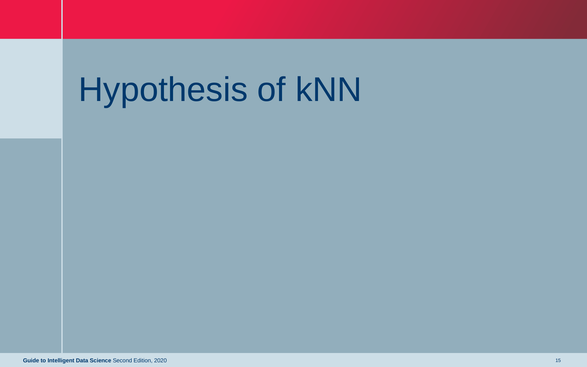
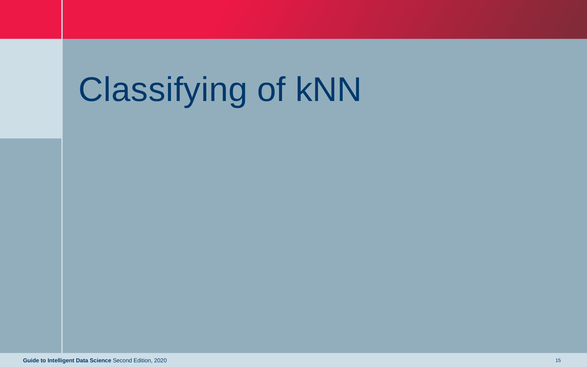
Hypothesis: Hypothesis -> Classifying
